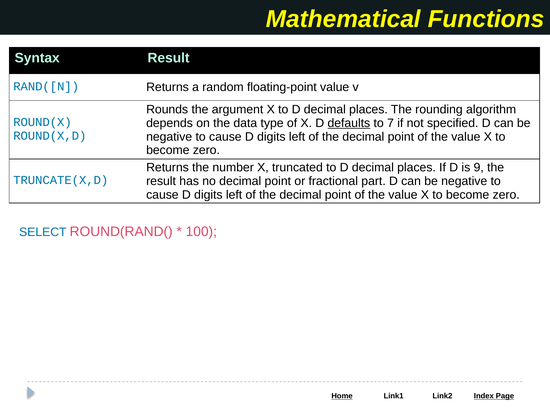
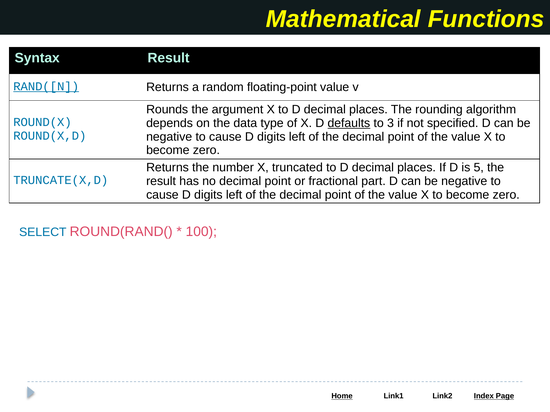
RAND([N underline: none -> present
7: 7 -> 3
9: 9 -> 5
